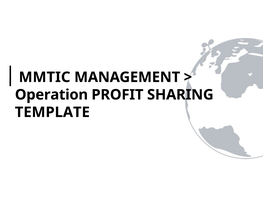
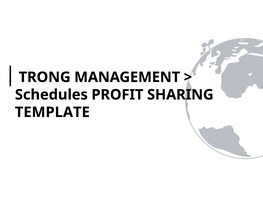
MMTIC: MMTIC -> TRONG
Operation: Operation -> Schedules
